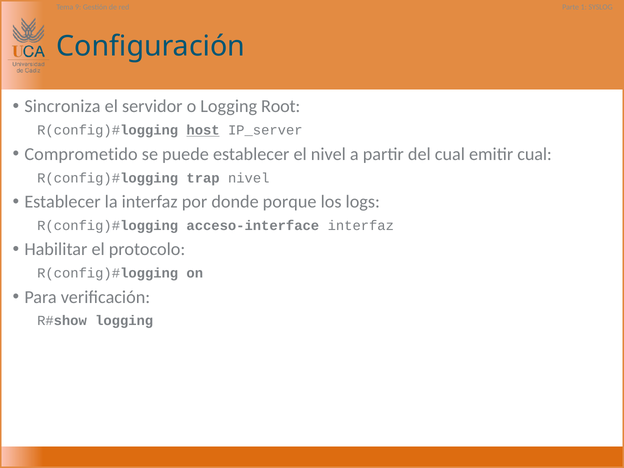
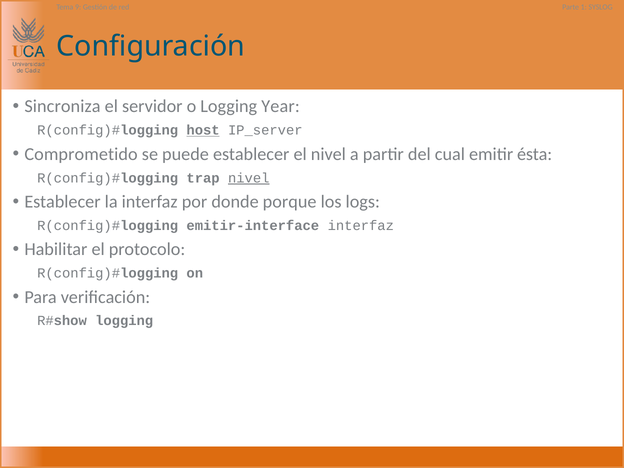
Root: Root -> Year
emitir cual: cual -> ésta
nivel at (249, 178) underline: none -> present
acceso-interface: acceso-interface -> emitir-interface
